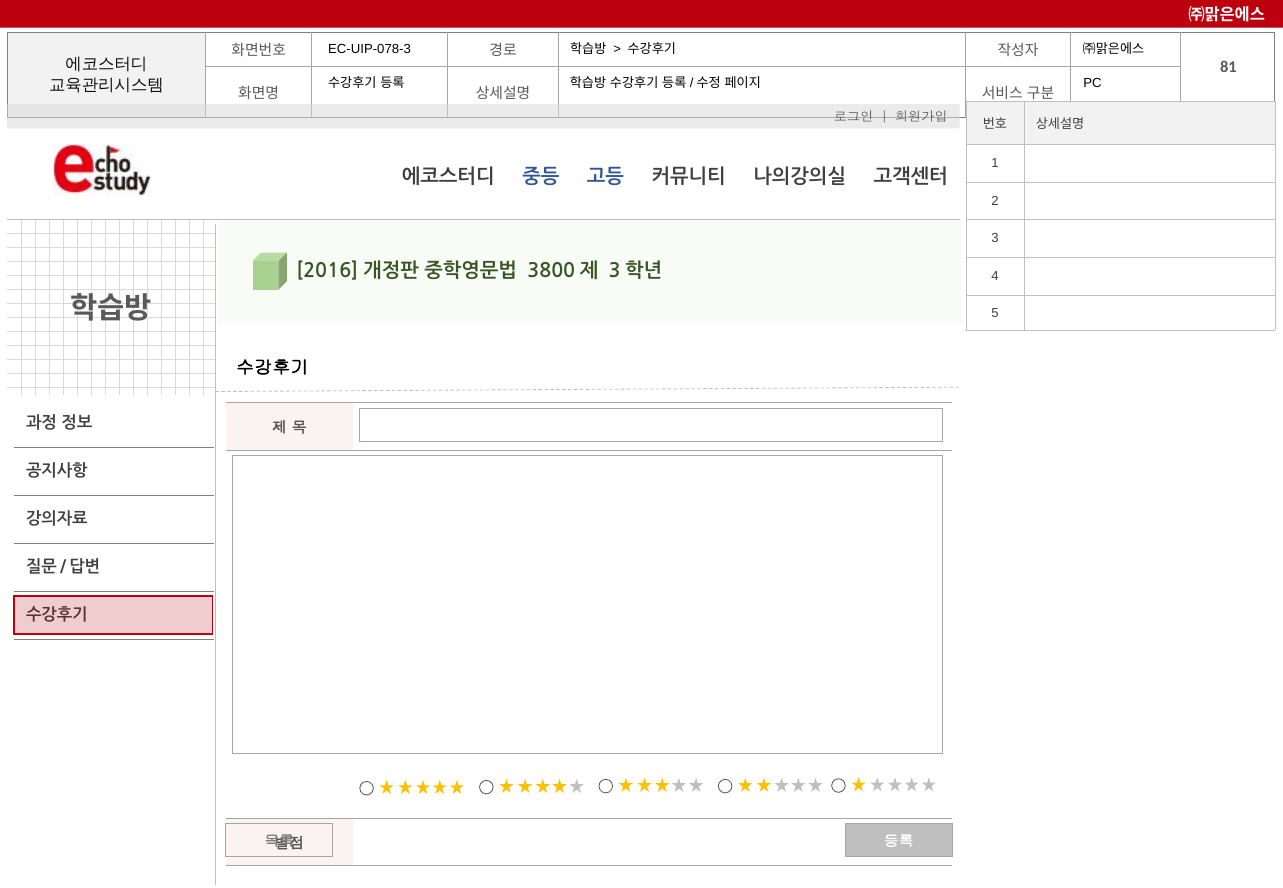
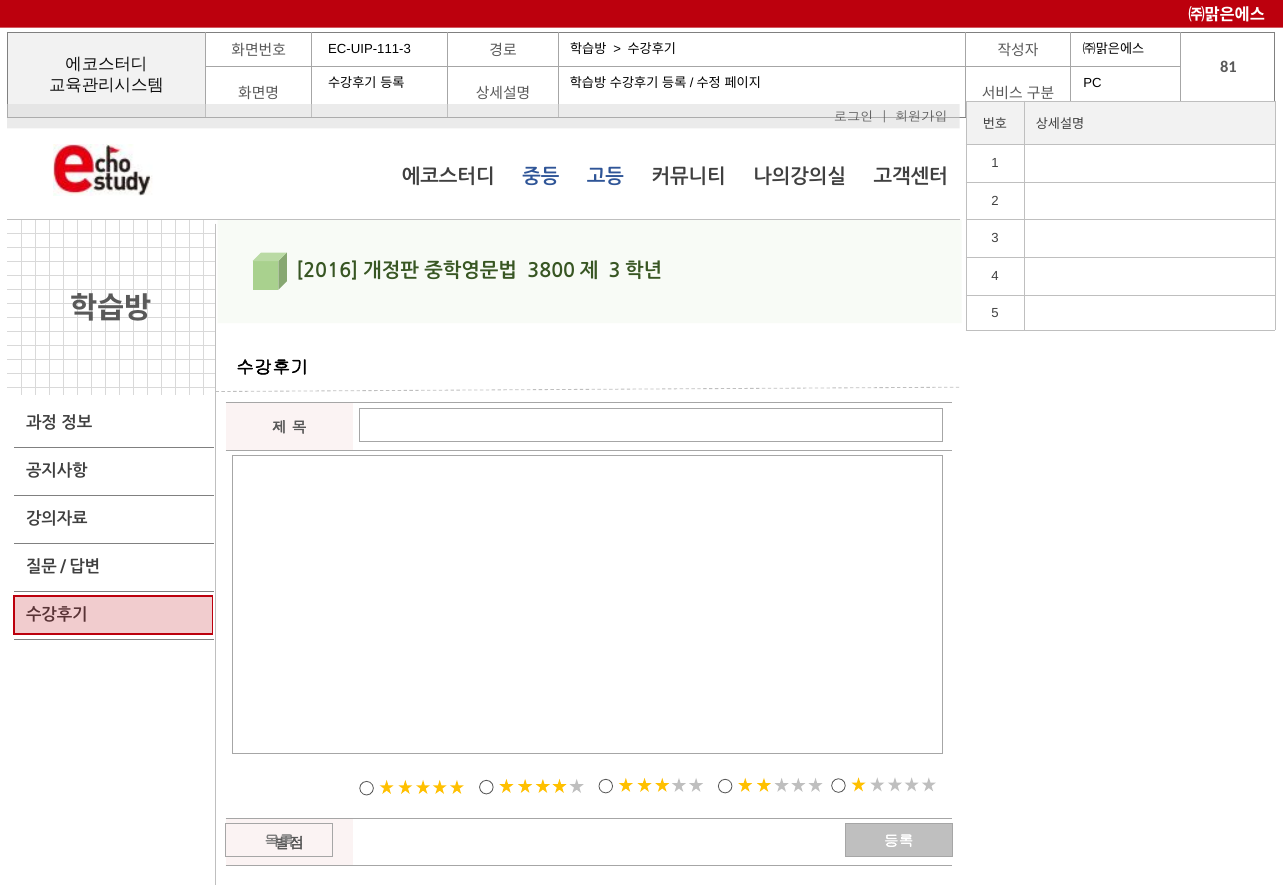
EC-UIP-078-3: EC-UIP-078-3 -> EC-UIP-111-3
